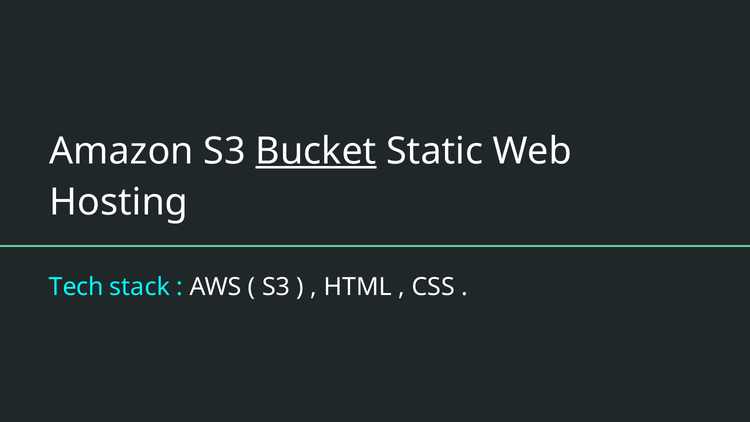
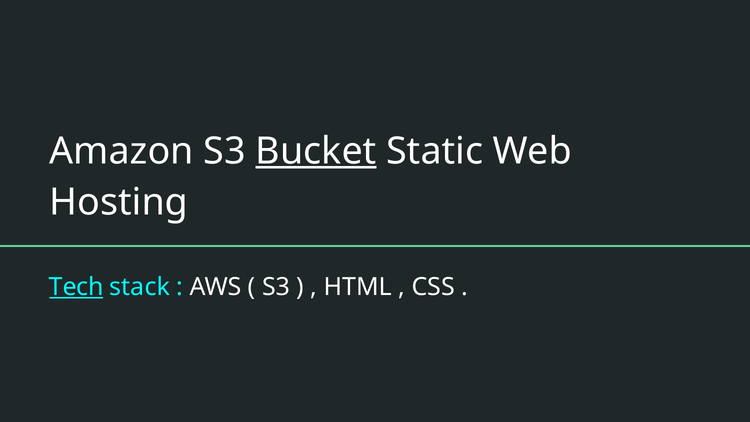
Tech underline: none -> present
